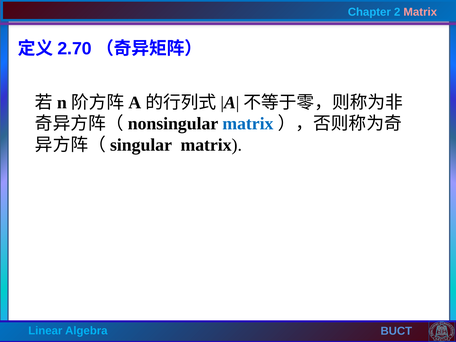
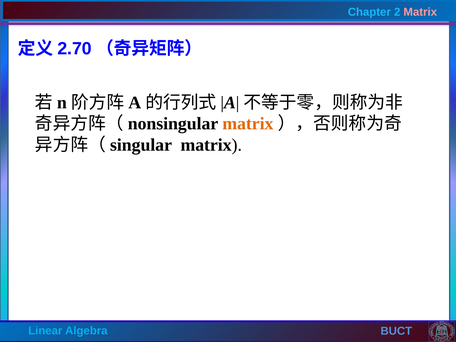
matrix at (248, 124) colour: blue -> orange
